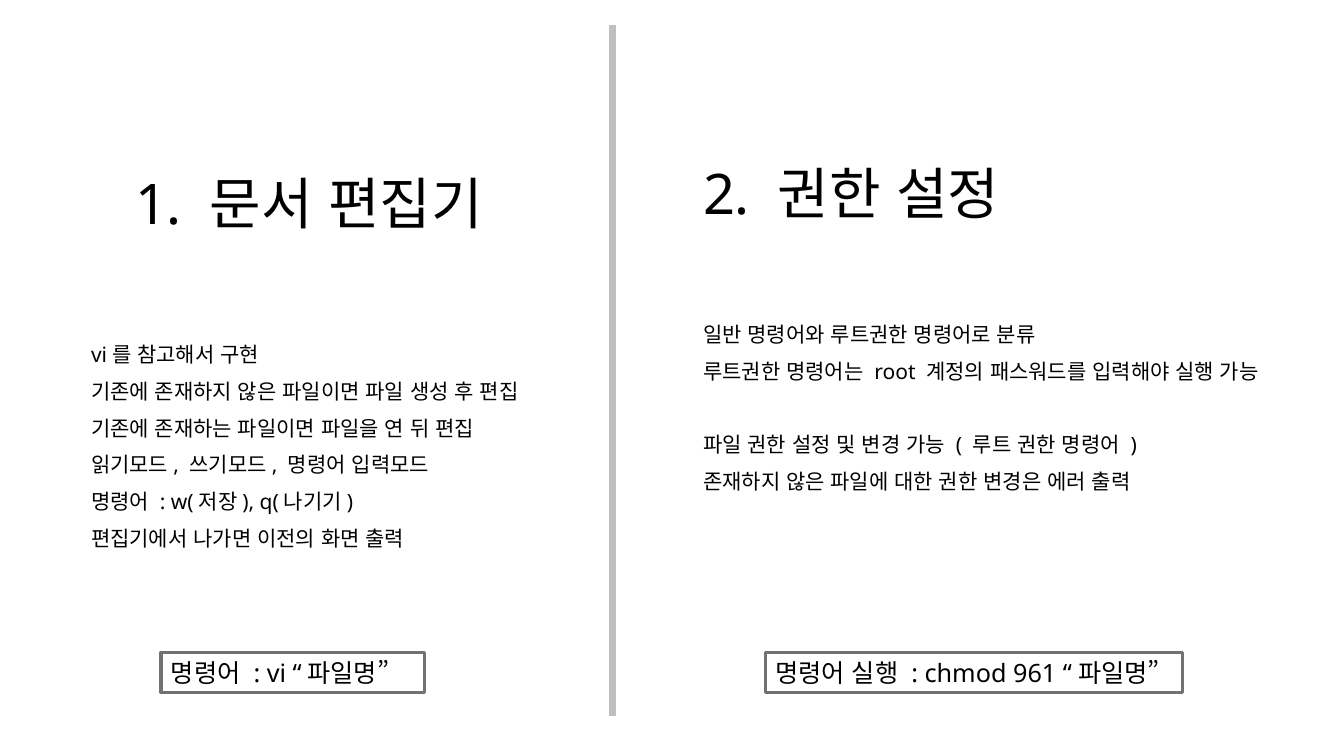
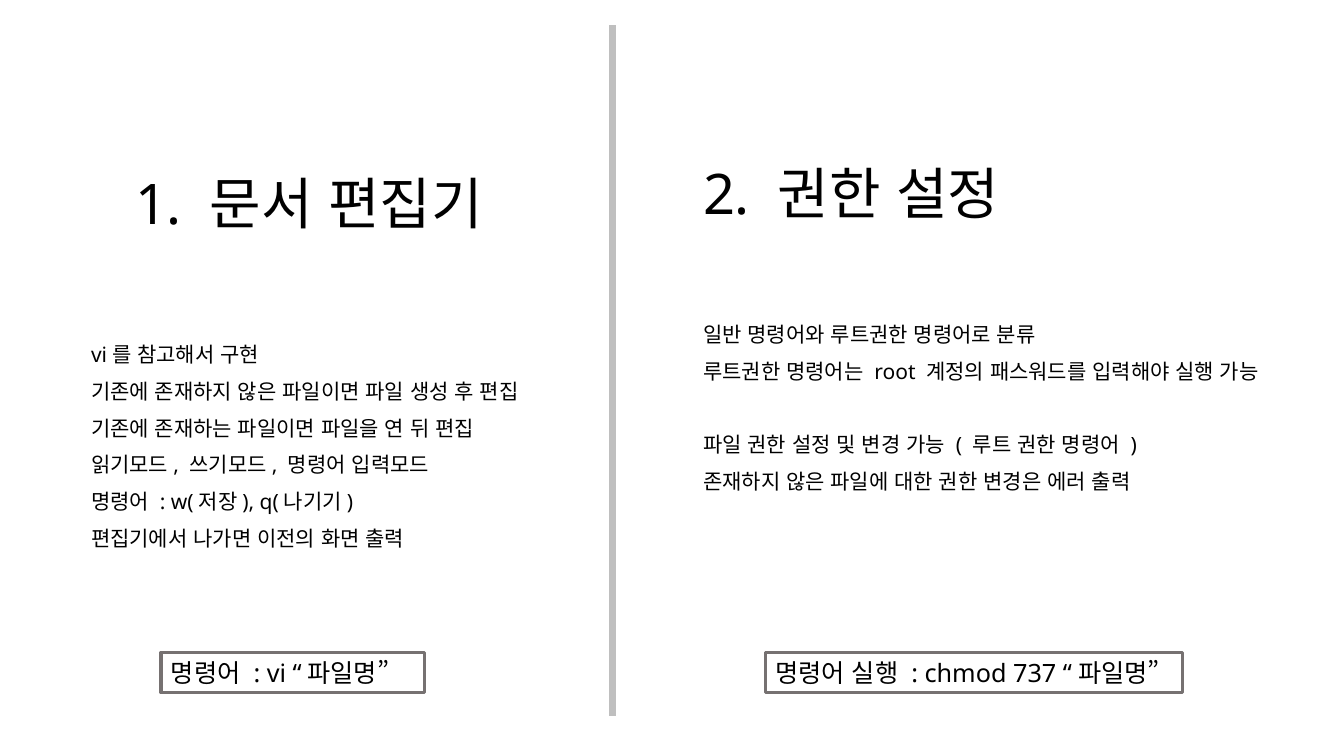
961: 961 -> 737
